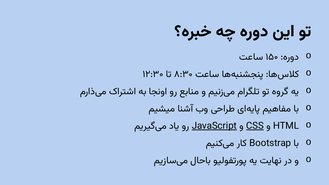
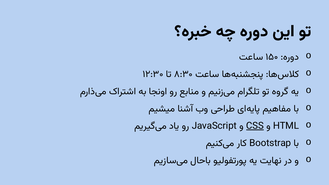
JavaScript underline: present -> none
